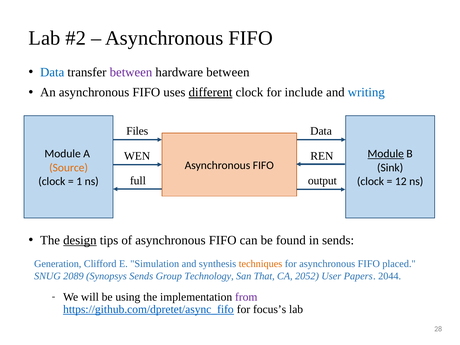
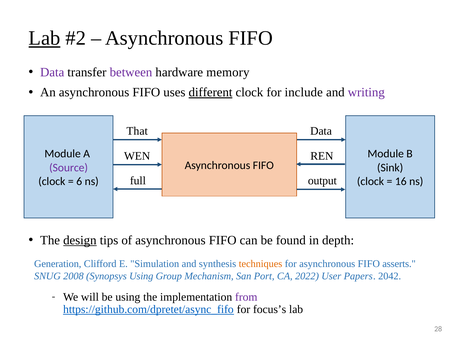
Lab at (45, 38) underline: none -> present
Data at (52, 72) colour: blue -> purple
hardware between: between -> memory
writing colour: blue -> purple
Files: Files -> That
Module at (386, 154) underline: present -> none
Source colour: orange -> purple
1: 1 -> 6
12: 12 -> 16
in sends: sends -> depth
placed: placed -> asserts
2089: 2089 -> 2008
Synopsys Sends: Sends -> Using
Technology: Technology -> Mechanism
That: That -> Port
2052: 2052 -> 2022
2044: 2044 -> 2042
